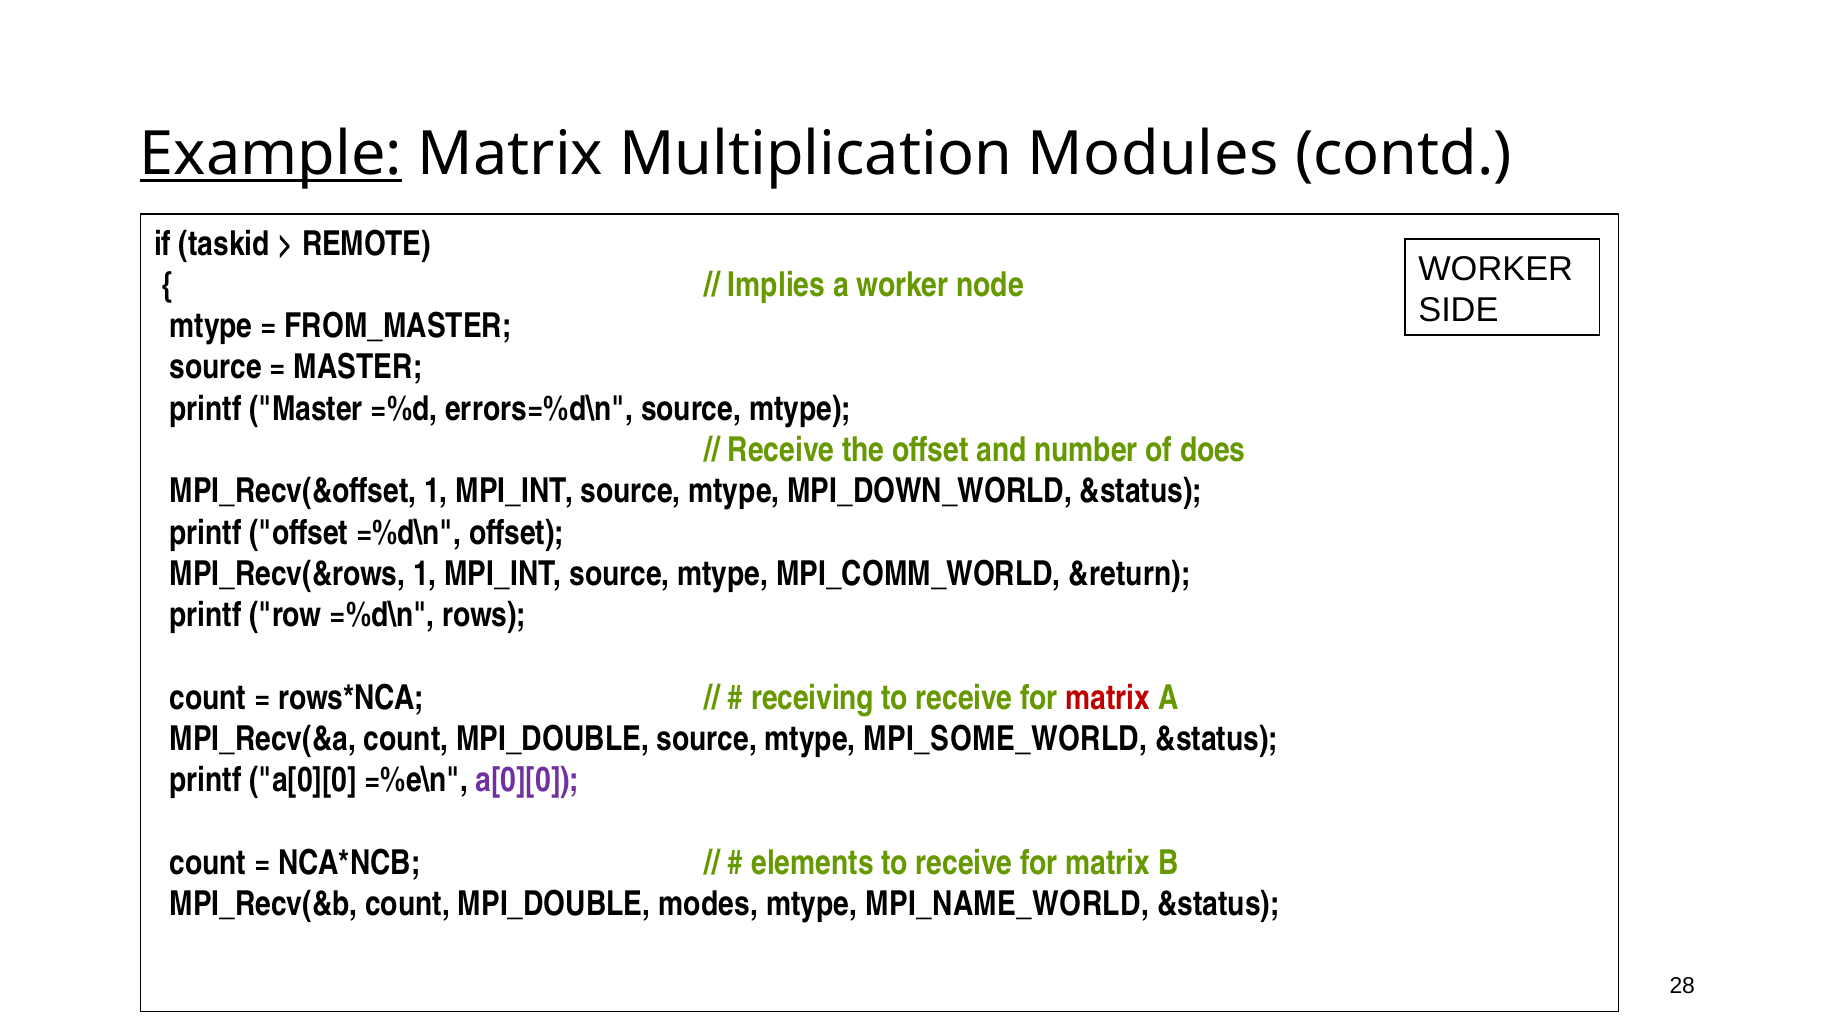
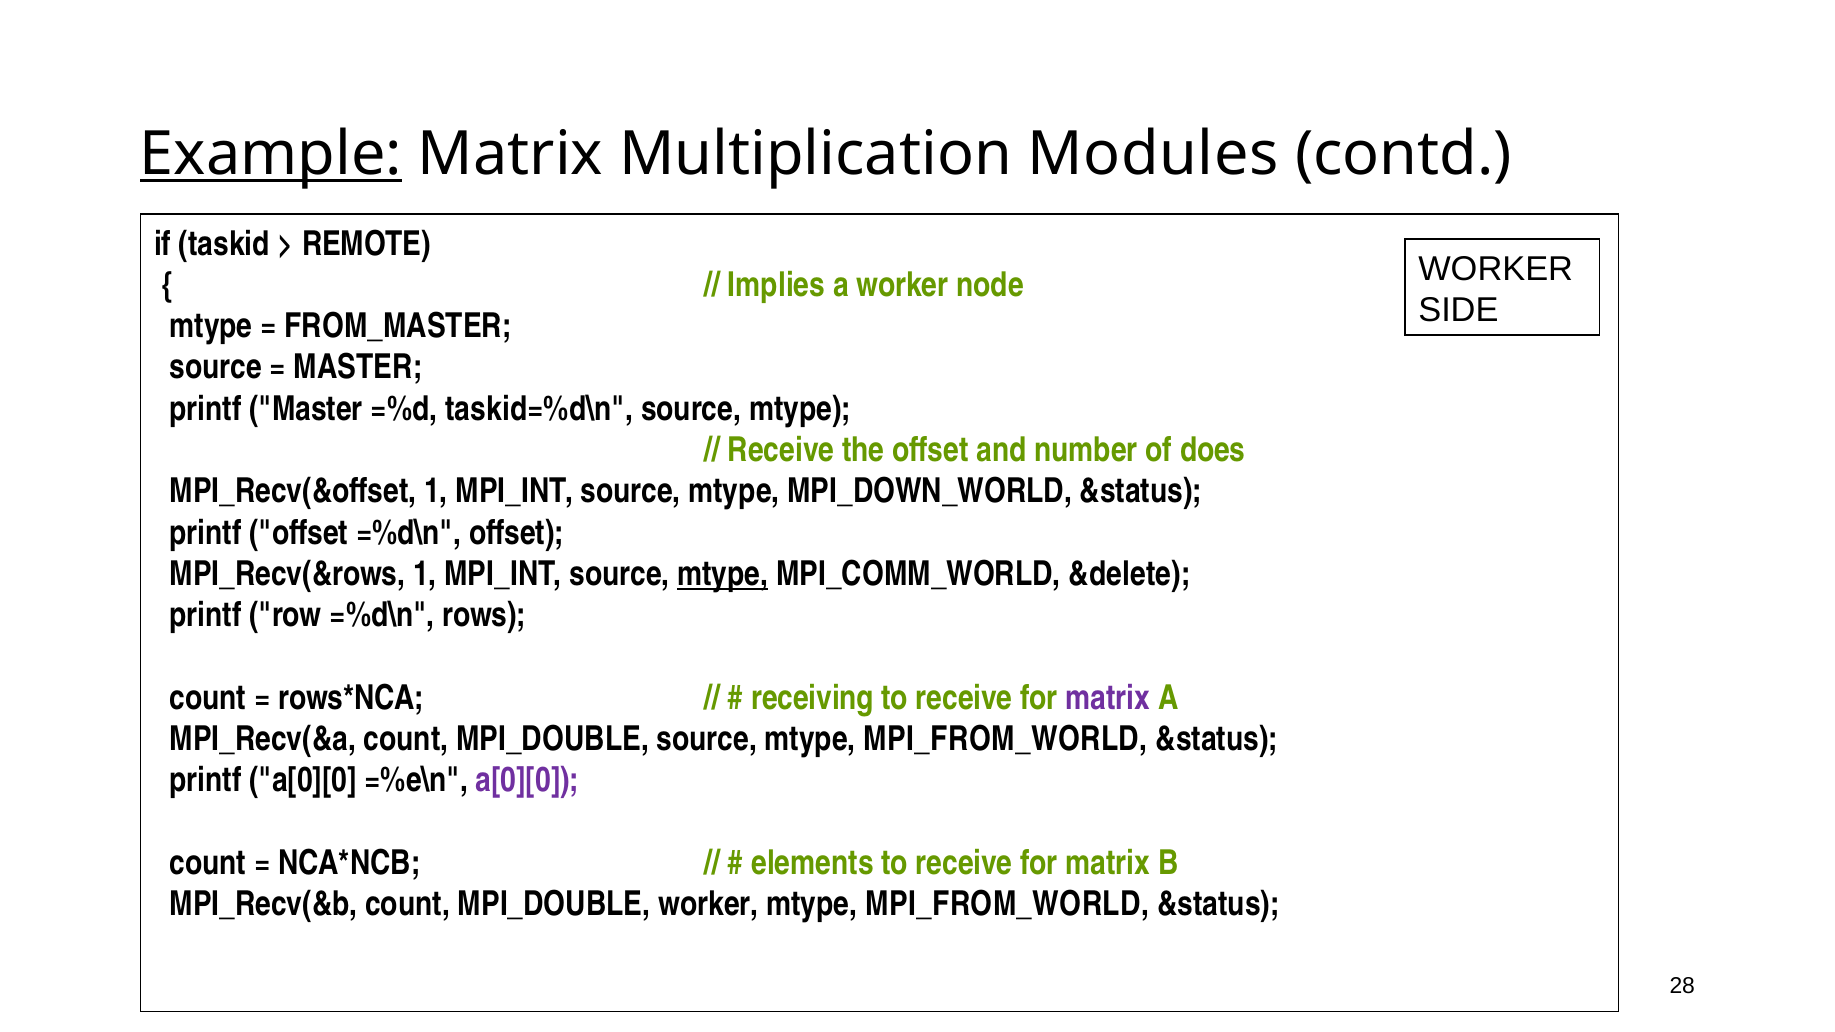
errors=%d\n: errors=%d\n -> taskid=%d\n
mtype at (723, 574) underline: none -> present
&return: &return -> &delete
matrix at (1108, 698) colour: red -> purple
source mtype MPI_SOME_WORLD: MPI_SOME_WORLD -> MPI_FROM_WORLD
MPI_DOUBLE modes: modes -> worker
MPI_NAME_WORLD at (1007, 904): MPI_NAME_WORLD -> MPI_FROM_WORLD
